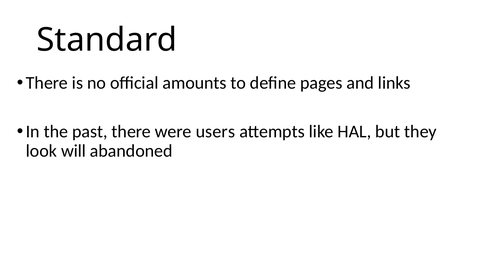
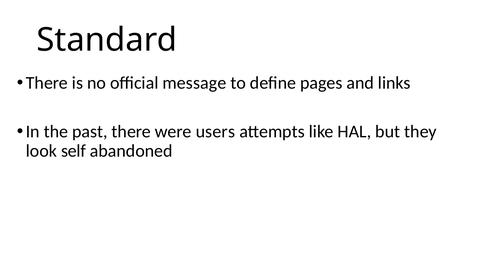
amounts: amounts -> message
will: will -> self
